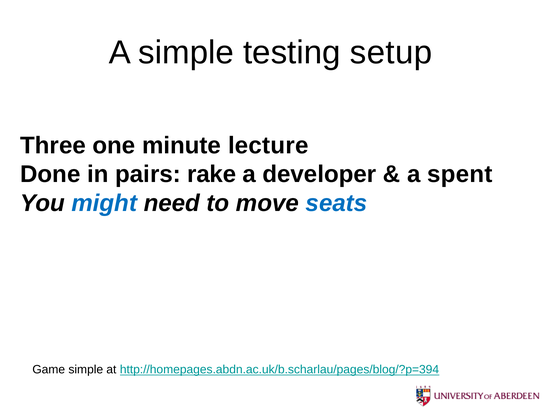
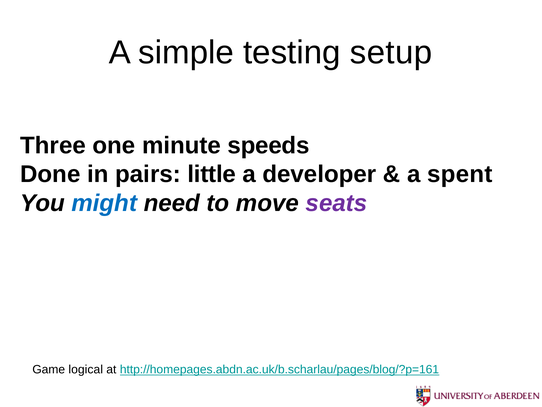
lecture: lecture -> speeds
rake: rake -> little
seats colour: blue -> purple
Game simple: simple -> logical
http://homepages.abdn.ac.uk/b.scharlau/pages/blog/?p=394: http://homepages.abdn.ac.uk/b.scharlau/pages/blog/?p=394 -> http://homepages.abdn.ac.uk/b.scharlau/pages/blog/?p=161
